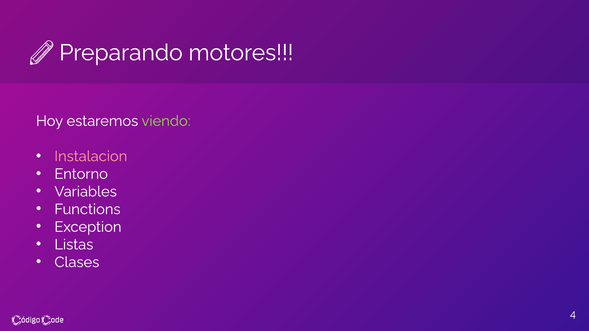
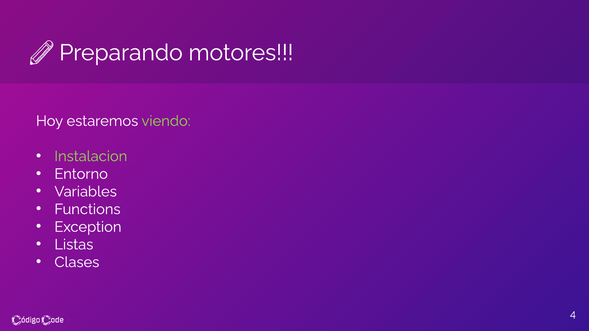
Instalacion colour: pink -> light green
